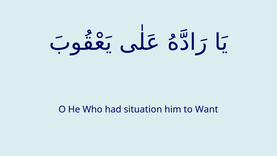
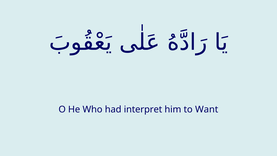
situation: situation -> interpret
